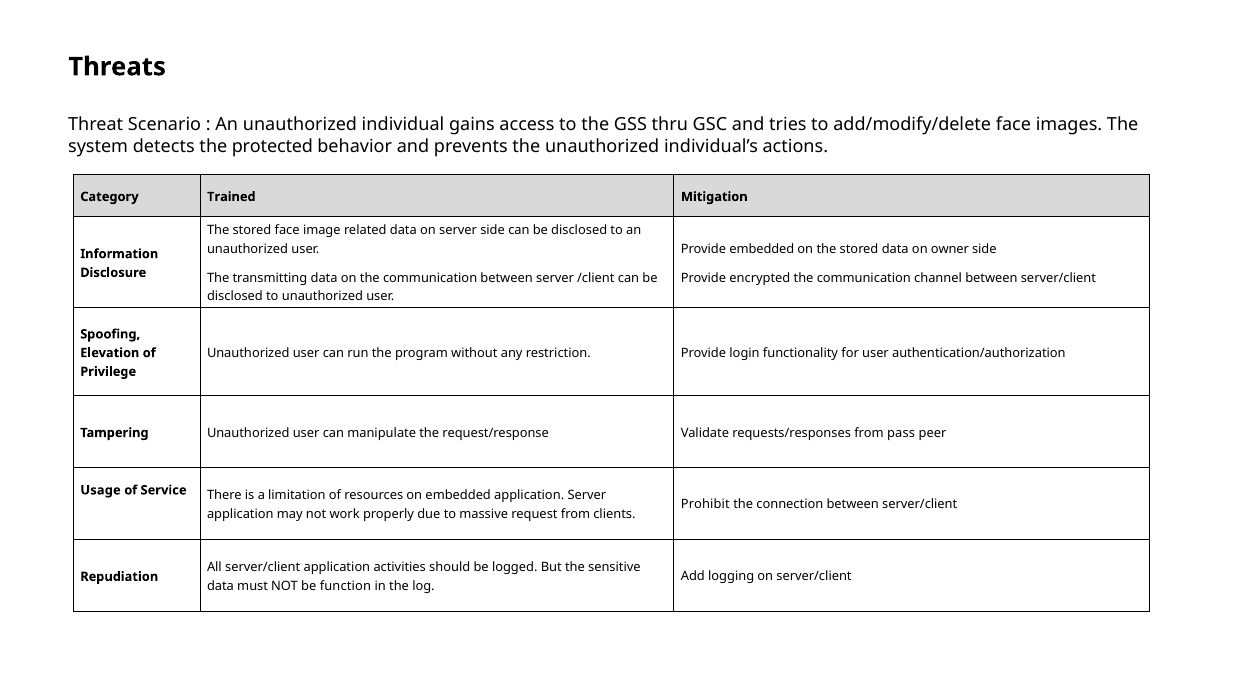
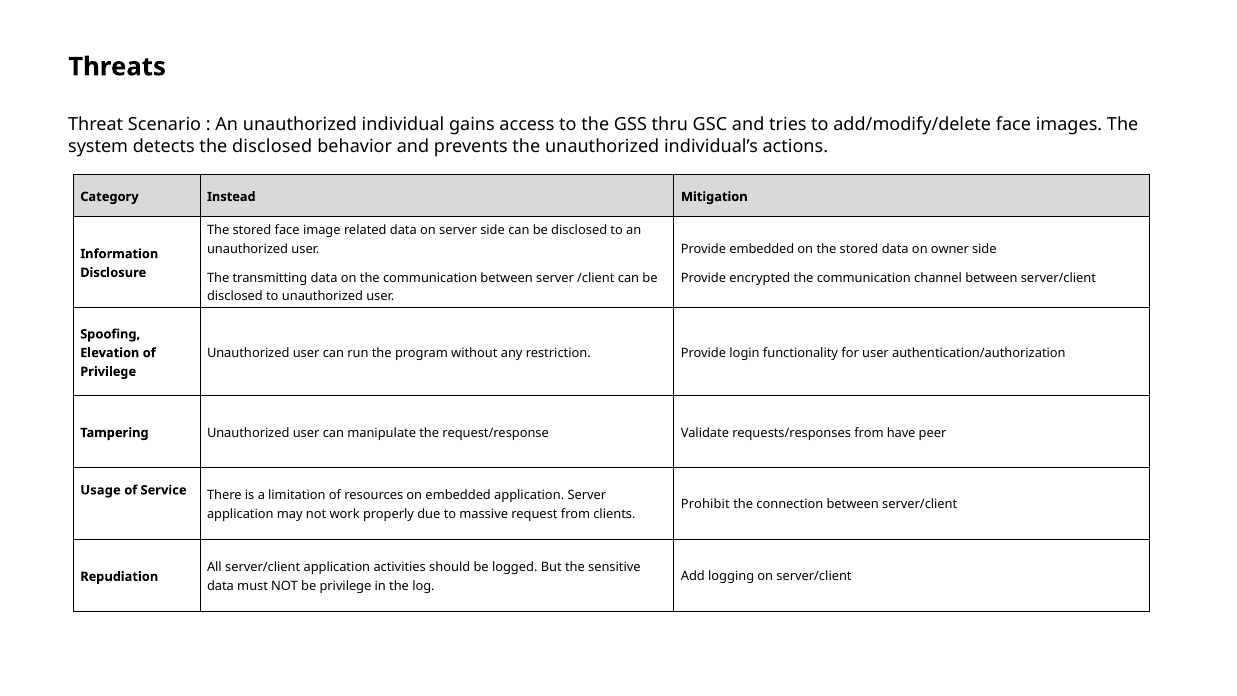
the protected: protected -> disclosed
Trained: Trained -> Instead
pass: pass -> have
be function: function -> privilege
